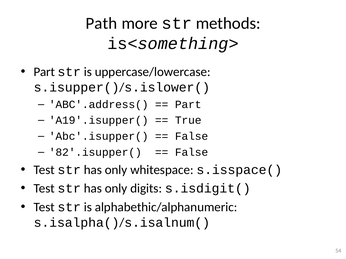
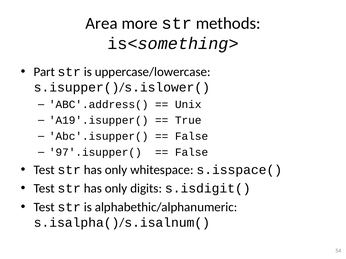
Path: Path -> Area
Part at (188, 105): Part -> Unix
82'.isupper(: 82'.isupper( -> 97'.isupper(
